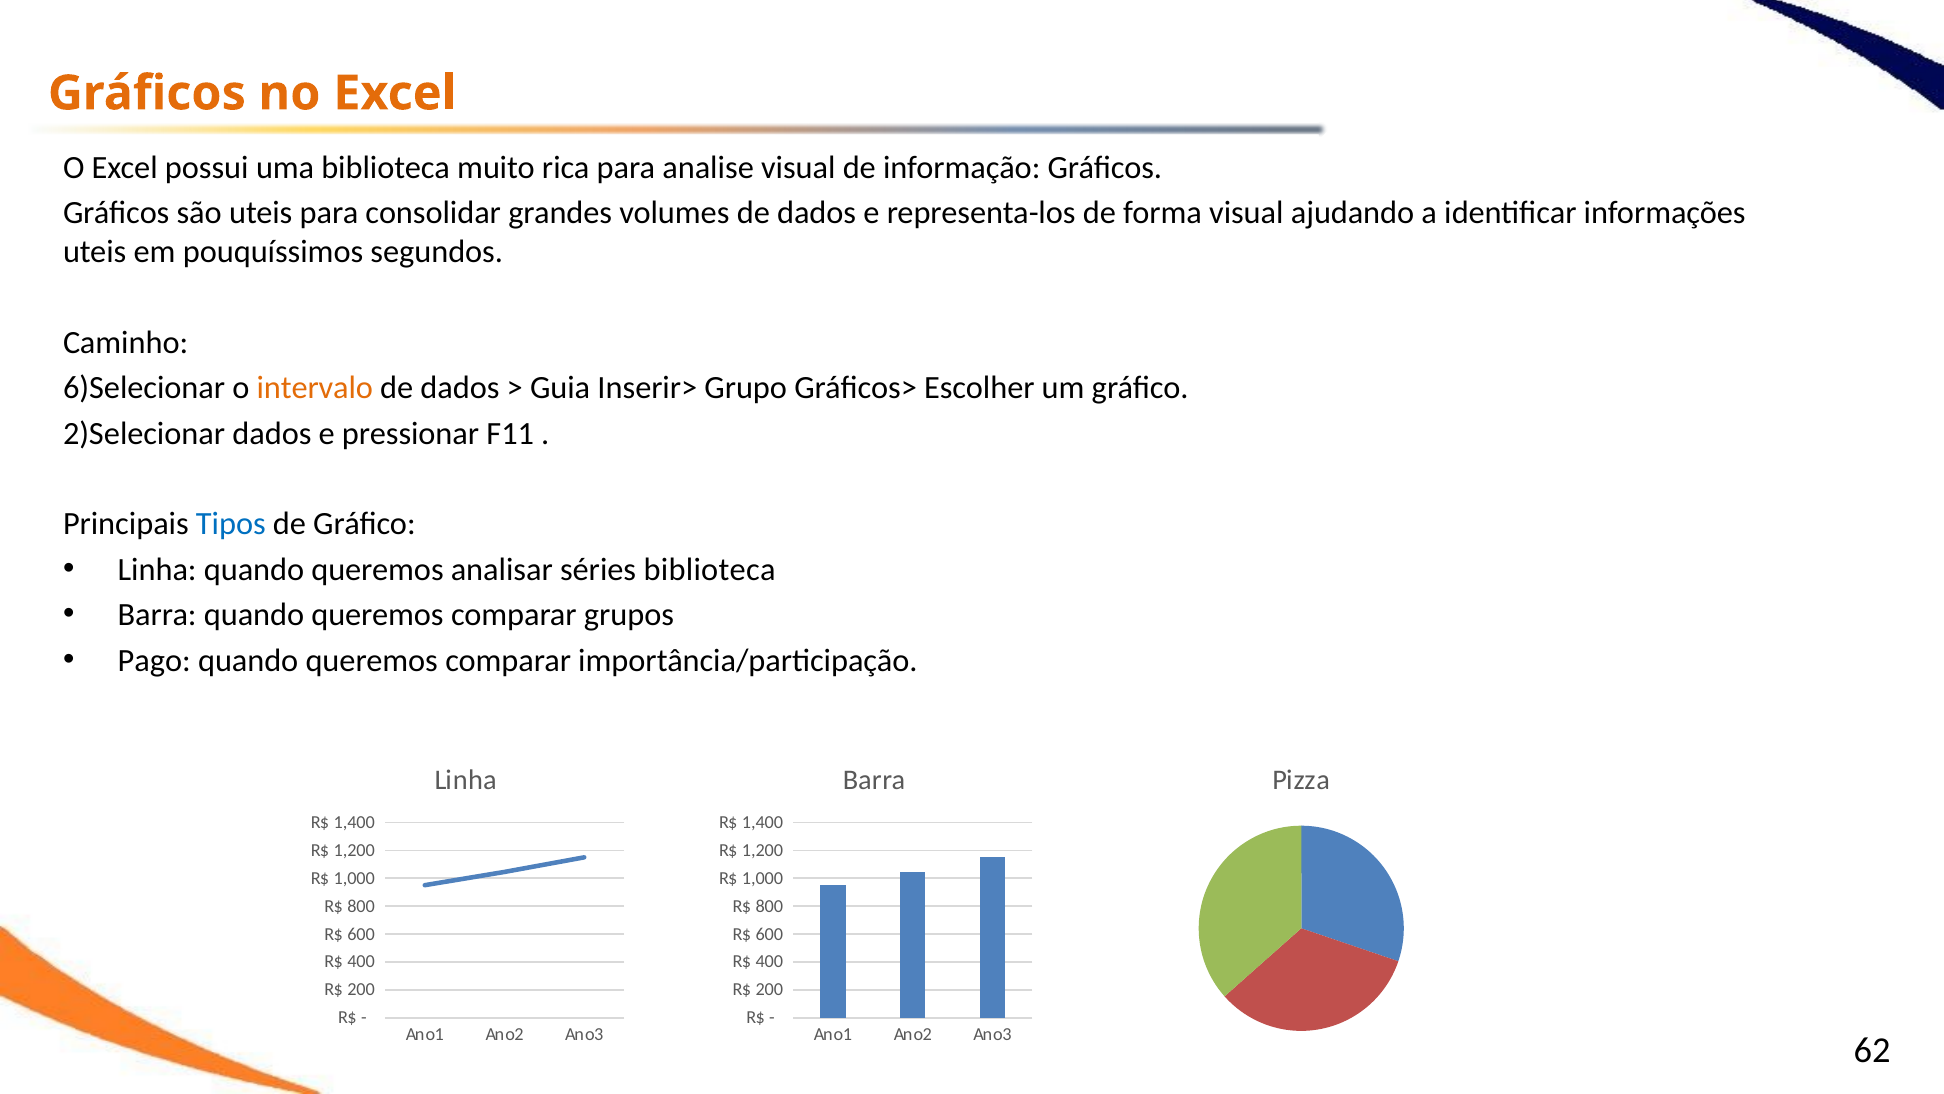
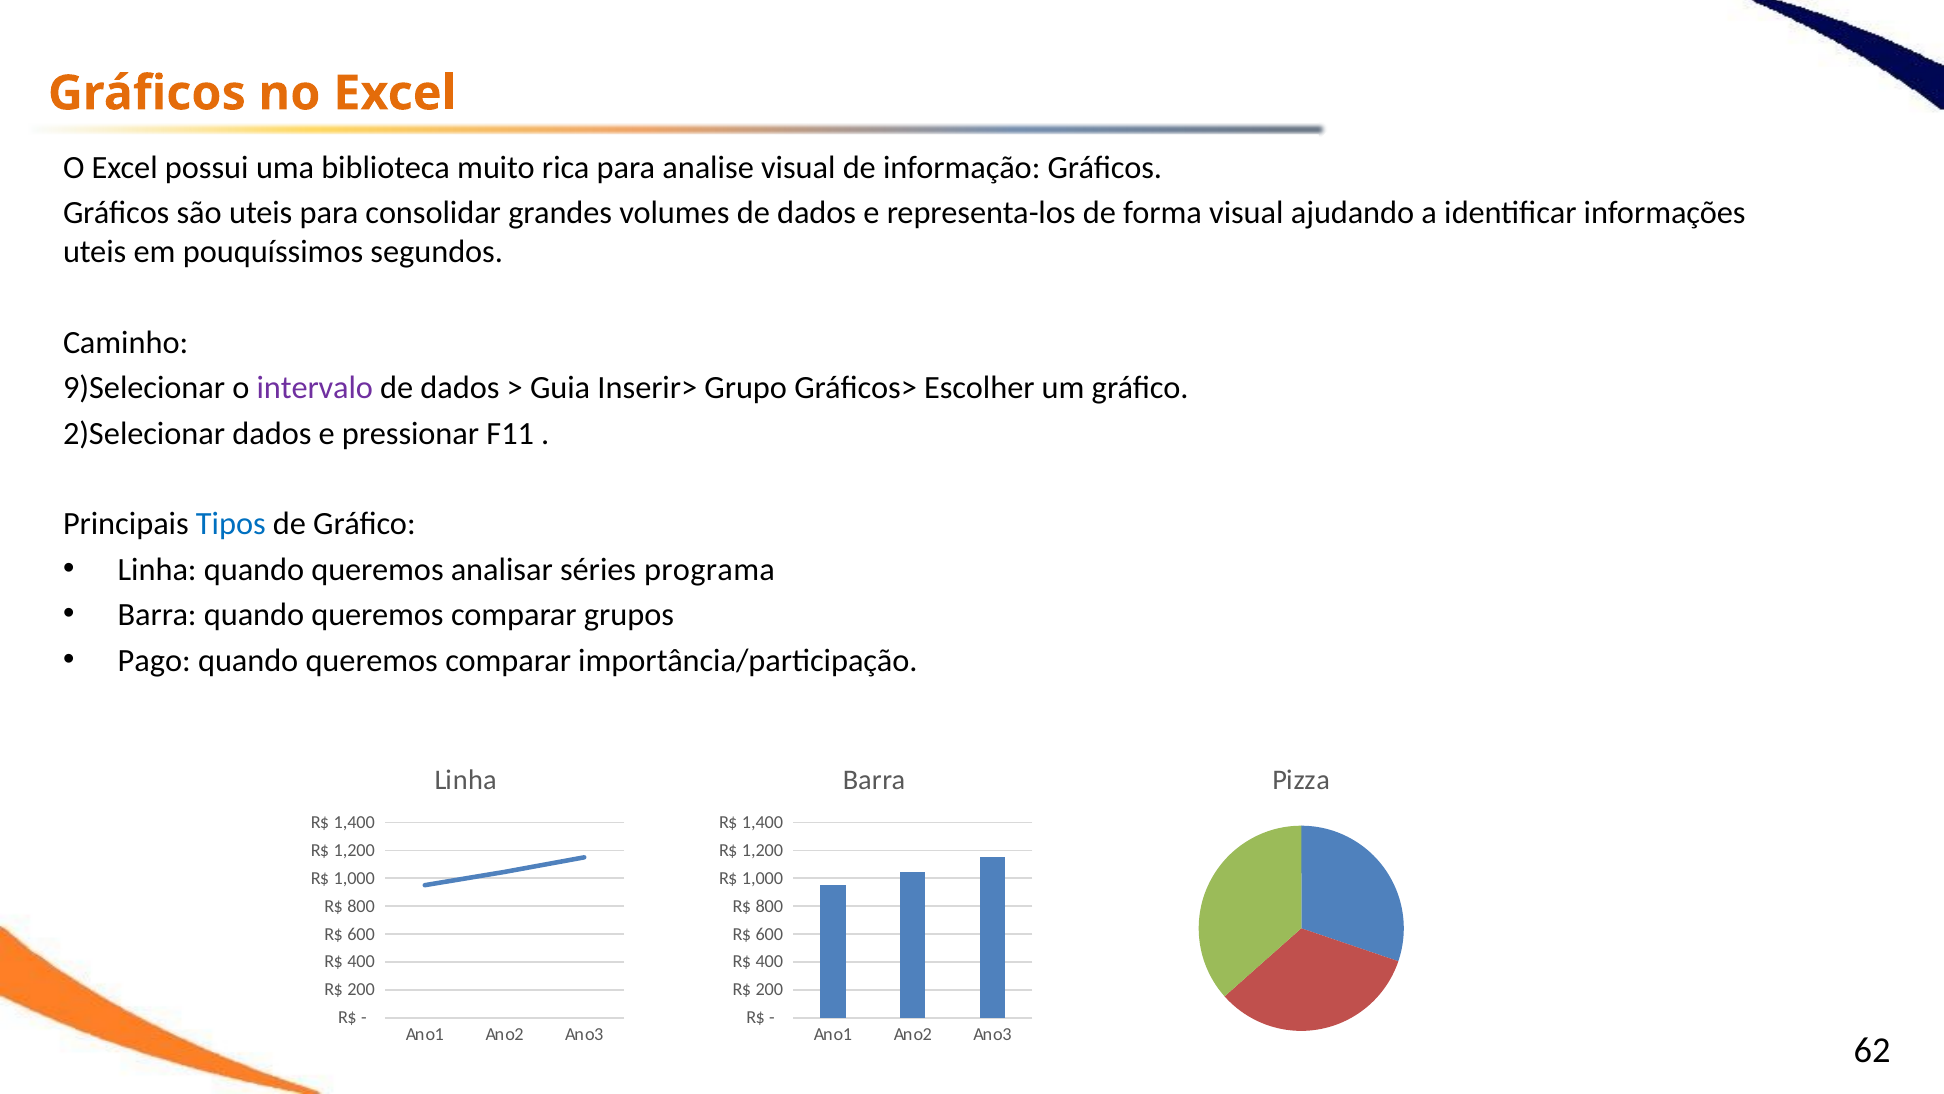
6)Selecionar: 6)Selecionar -> 9)Selecionar
intervalo colour: orange -> purple
séries biblioteca: biblioteca -> programa
